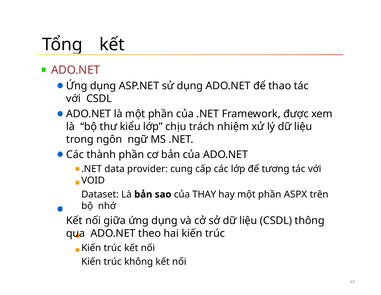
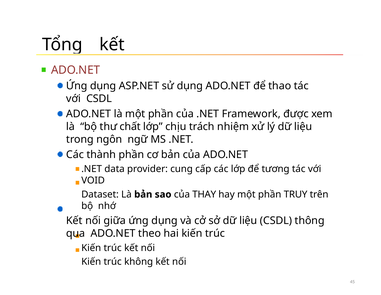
kiểu: kiểu -> chất
ASPX: ASPX -> TRUY
